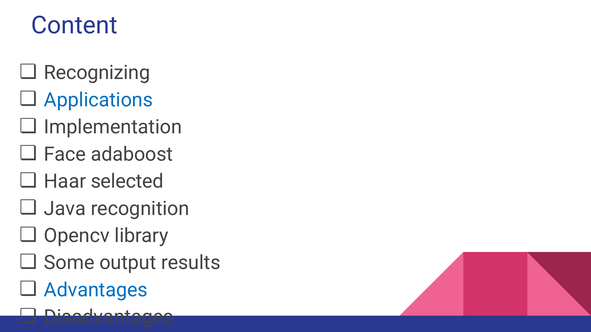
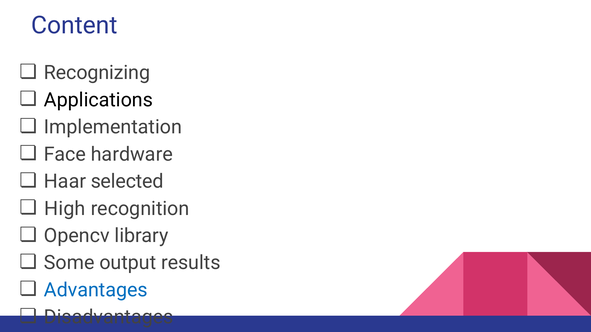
Applications colour: blue -> black
adaboost: adaboost -> hardware
Java: Java -> High
